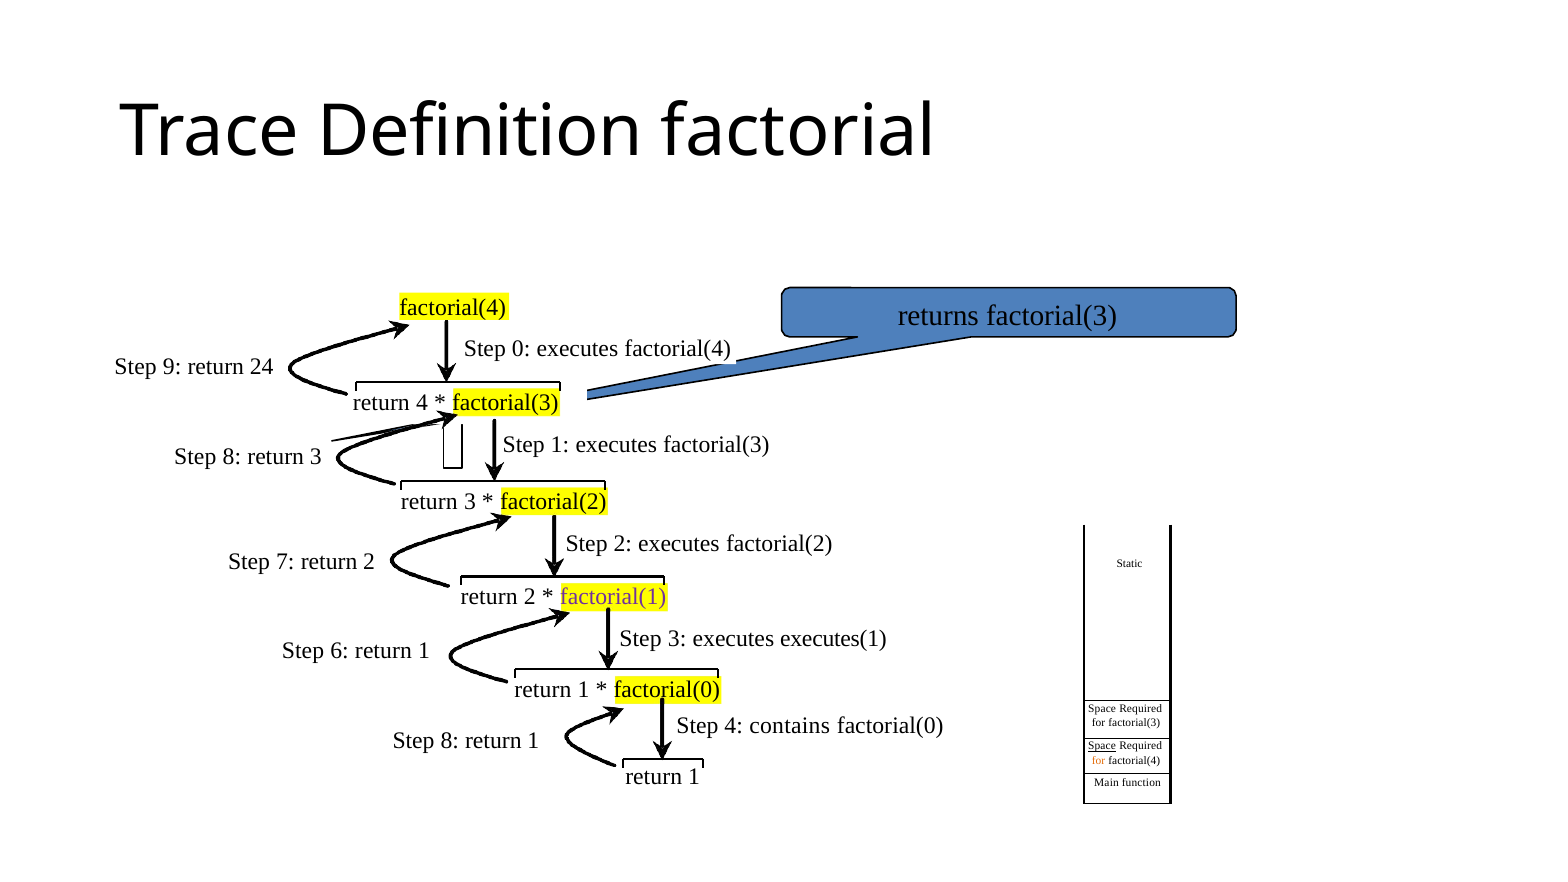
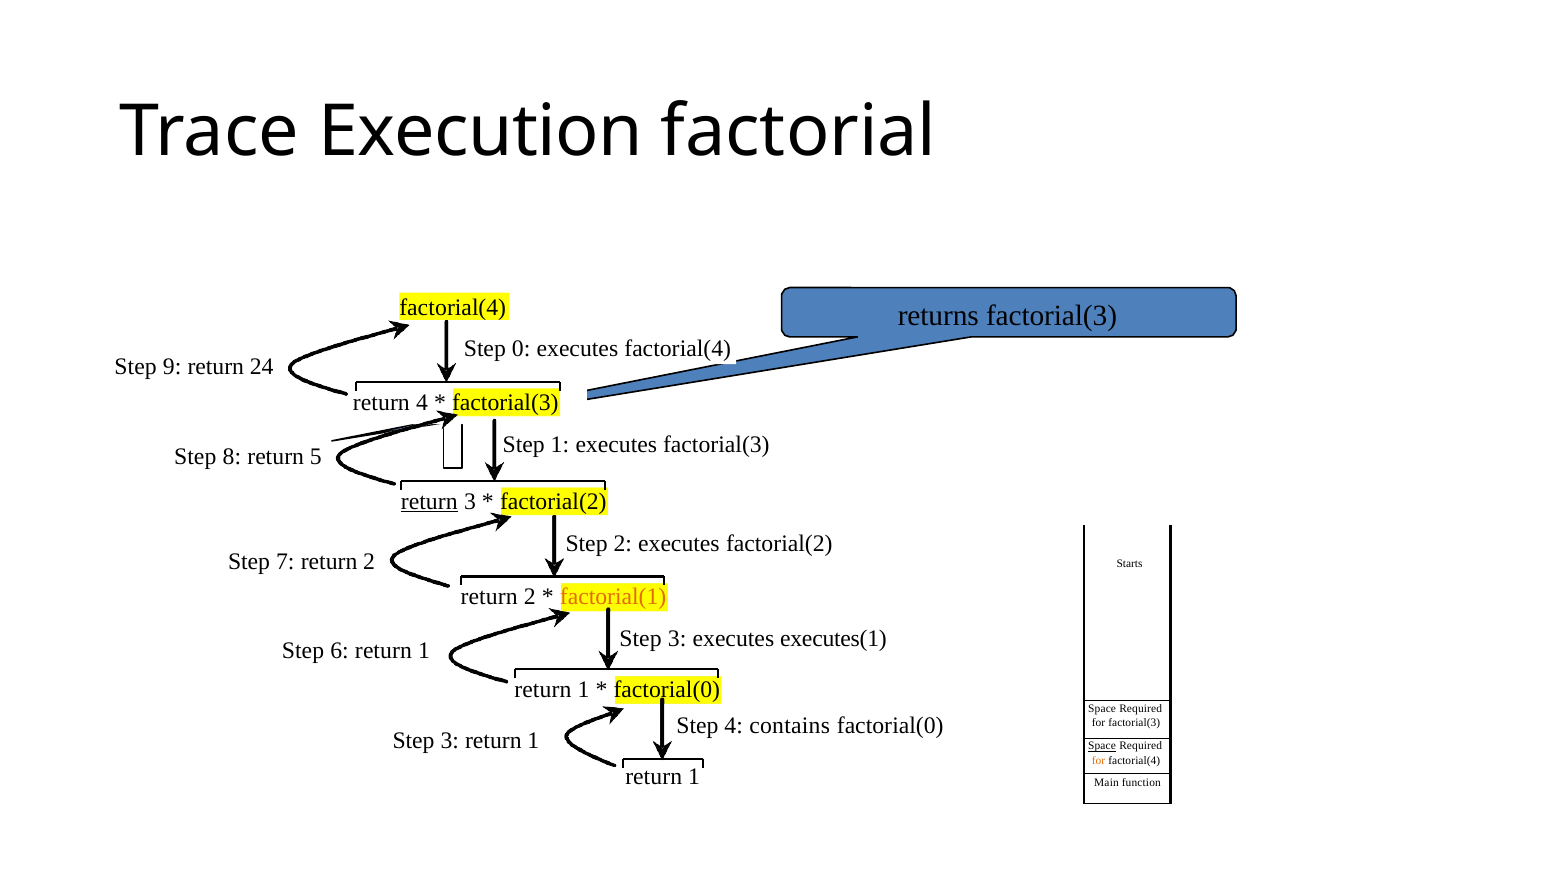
Definition: Definition -> Execution
8 return 3: 3 -> 5
return at (429, 502) underline: none -> present
Static: Static -> Starts
factorial(1 colour: purple -> orange
8 at (450, 740): 8 -> 3
